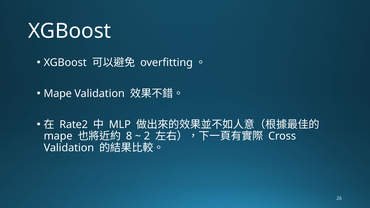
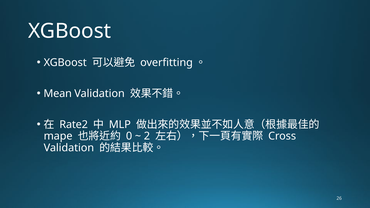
Mape at (58, 94): Mape -> Mean
8: 8 -> 0
